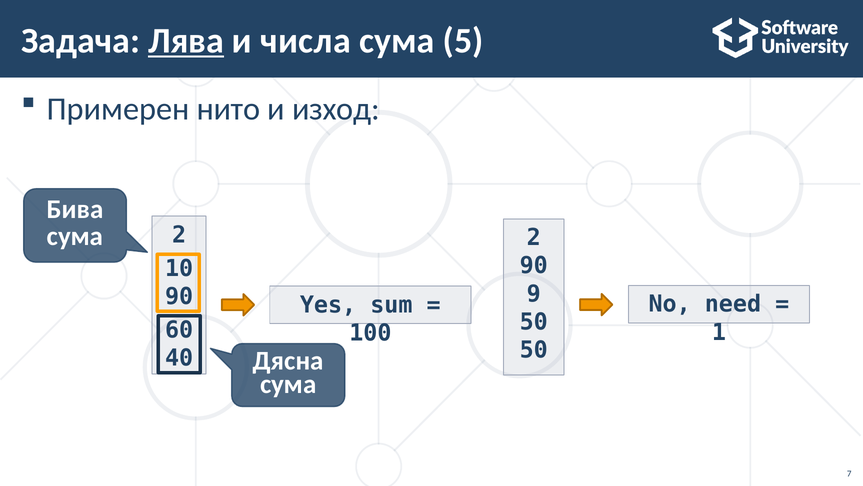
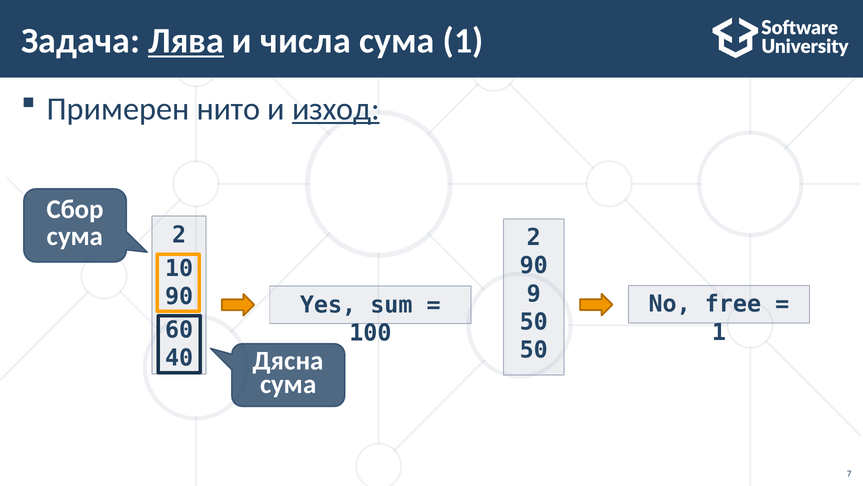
сума 5: 5 -> 1
изход underline: none -> present
Бива: Бива -> Сбор
need: need -> free
